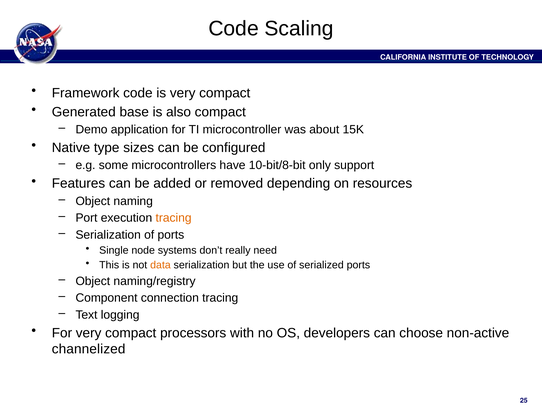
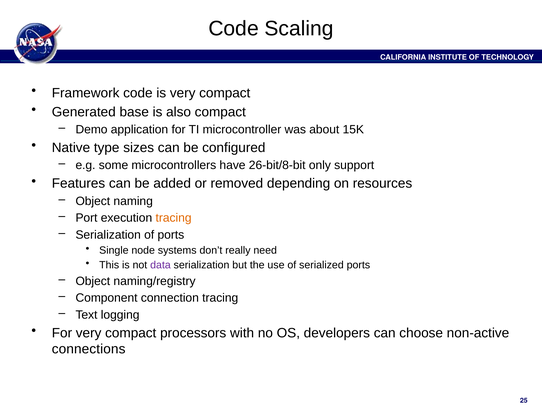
10-bit/8-bit: 10-bit/8-bit -> 26-bit/8-bit
data colour: orange -> purple
channelized: channelized -> connections
